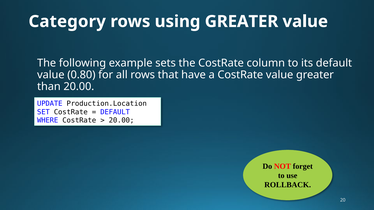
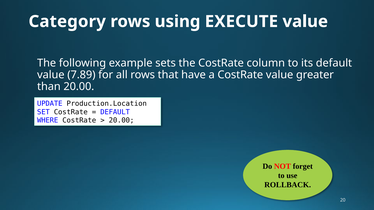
using GREATER: GREATER -> EXECUTE
0.80: 0.80 -> 7.89
